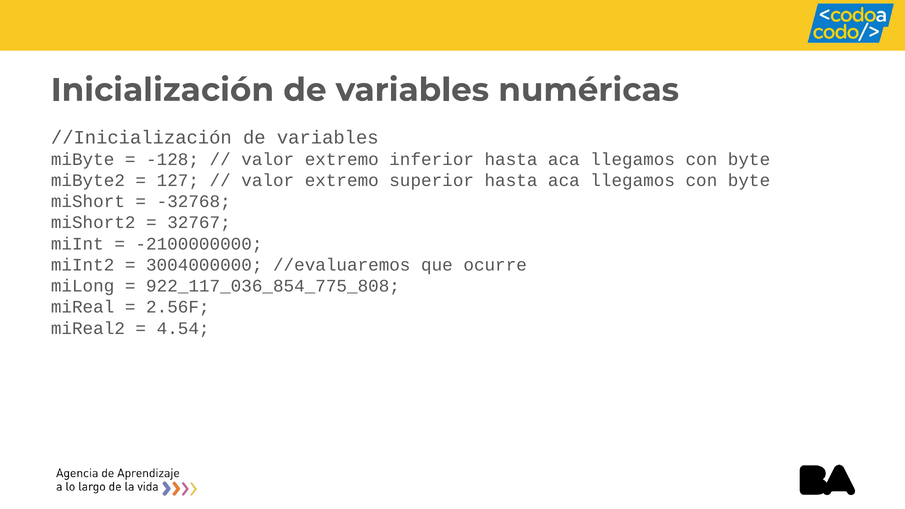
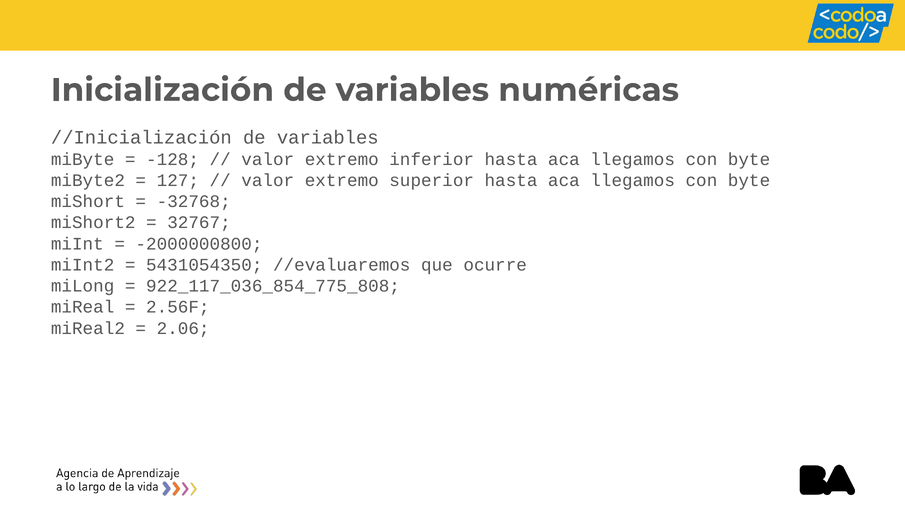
-2100000000: -2100000000 -> -2000000800
3004000000: 3004000000 -> 5431054350
4.54: 4.54 -> 2.06
